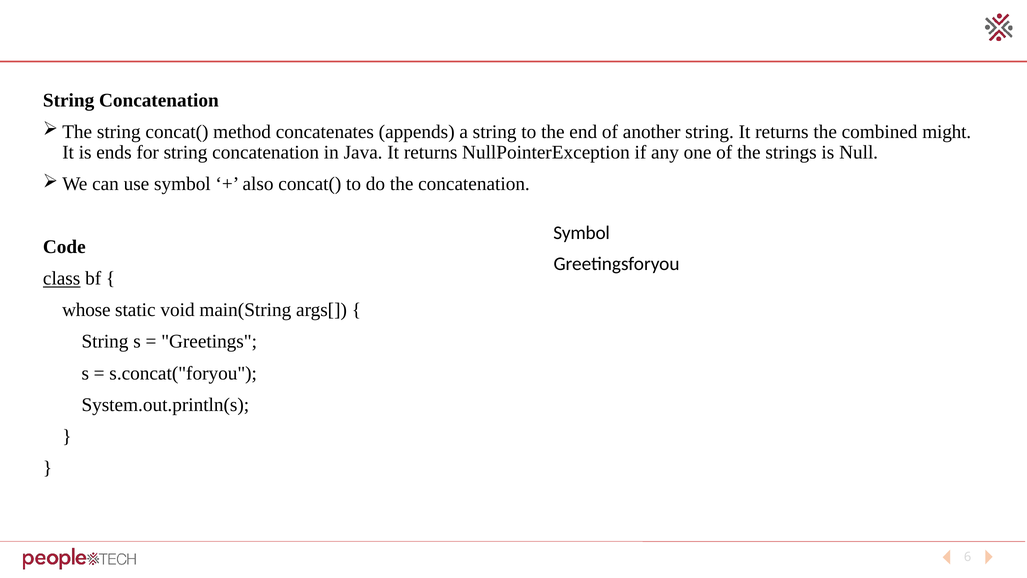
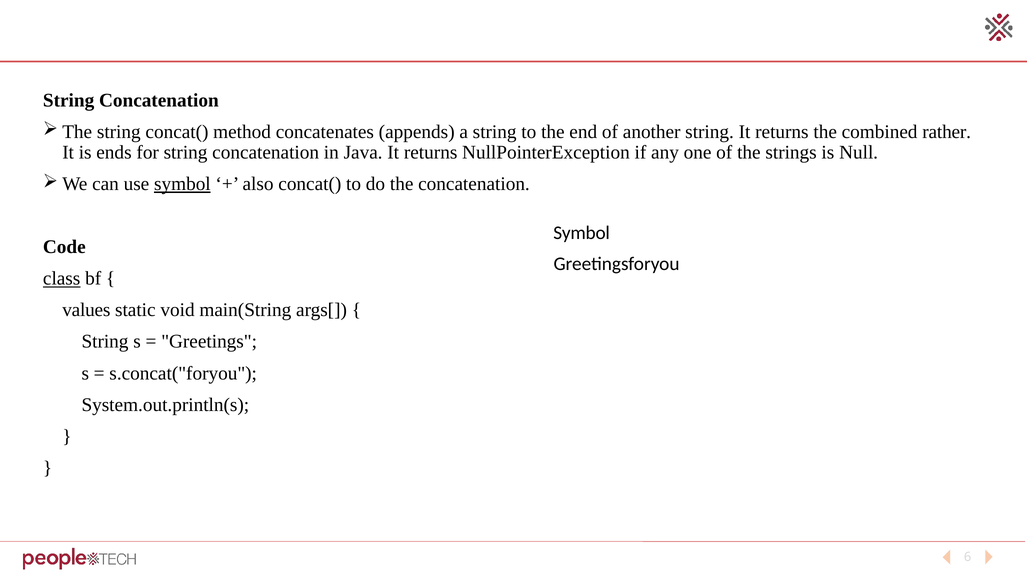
might: might -> rather
symbol at (182, 184) underline: none -> present
whose: whose -> values
